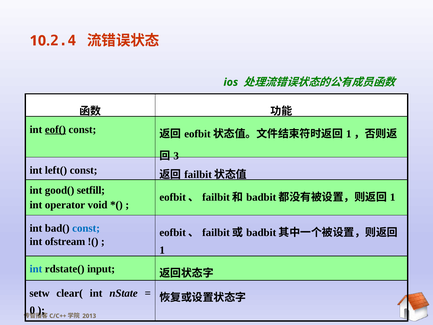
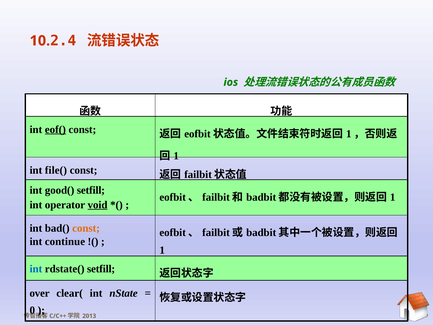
3 at (176, 156): 3 -> 1
left(: left( -> file(
void underline: none -> present
const at (86, 228) colour: blue -> orange
ofstream: ofstream -> continue
rdstate( input: input -> setfill
setw: setw -> over
